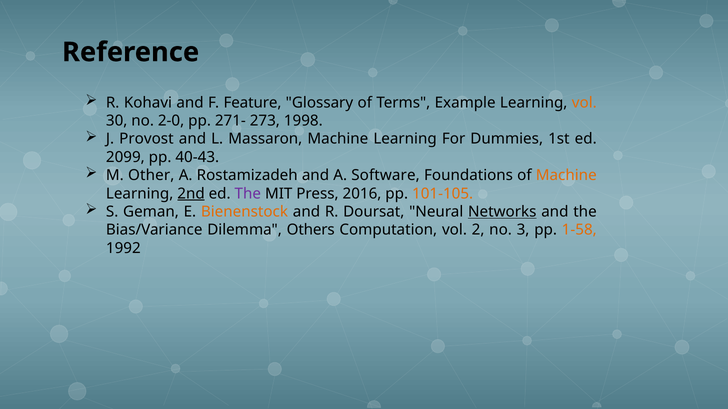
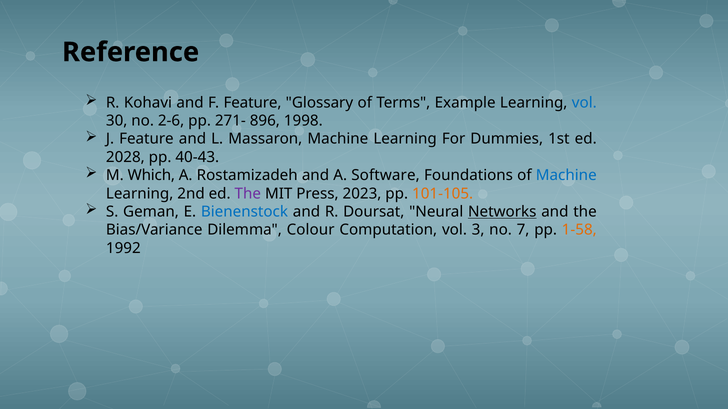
vol at (584, 103) colour: orange -> blue
2-0: 2-0 -> 2-6
273: 273 -> 896
J Provost: Provost -> Feature
2099: 2099 -> 2028
Other: Other -> Which
Machine at (566, 176) colour: orange -> blue
2nd underline: present -> none
2016: 2016 -> 2023
Bienenstock colour: orange -> blue
Others: Others -> Colour
2: 2 -> 3
3: 3 -> 7
